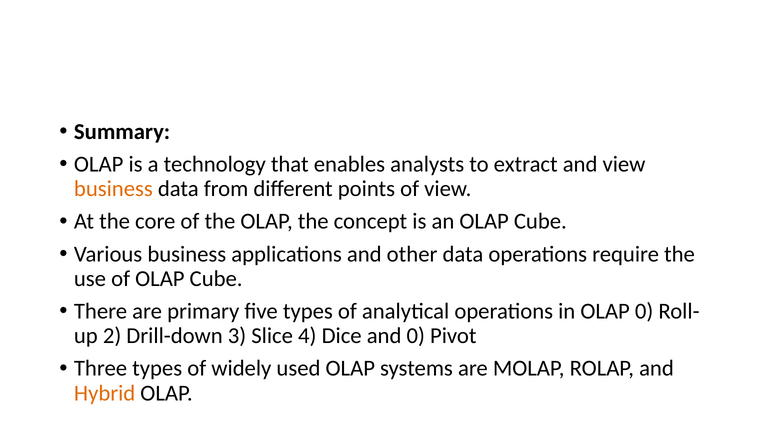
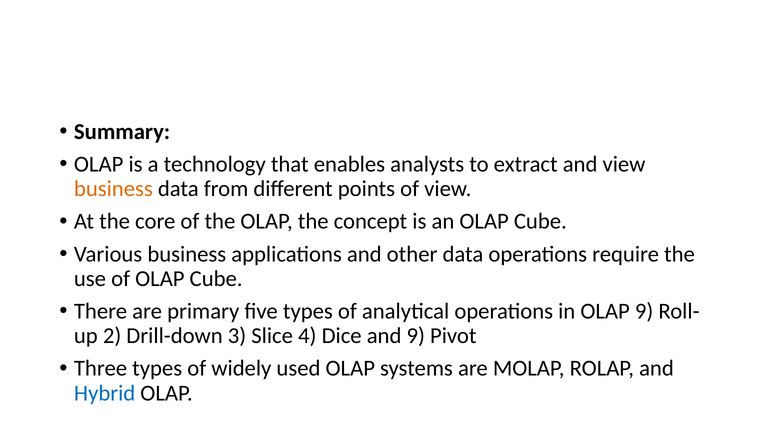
OLAP 0: 0 -> 9
and 0: 0 -> 9
Hybrid colour: orange -> blue
